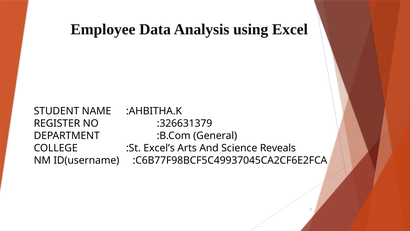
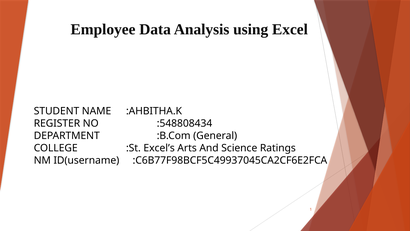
:326631379: :326631379 -> :548808434
Reveals: Reveals -> Ratings
